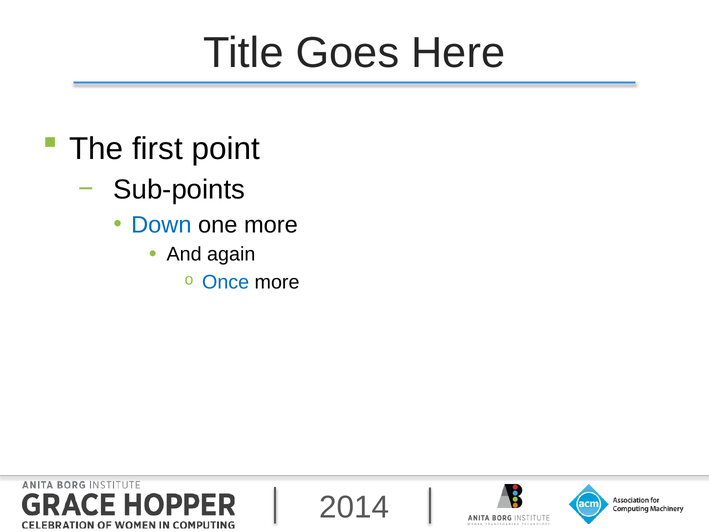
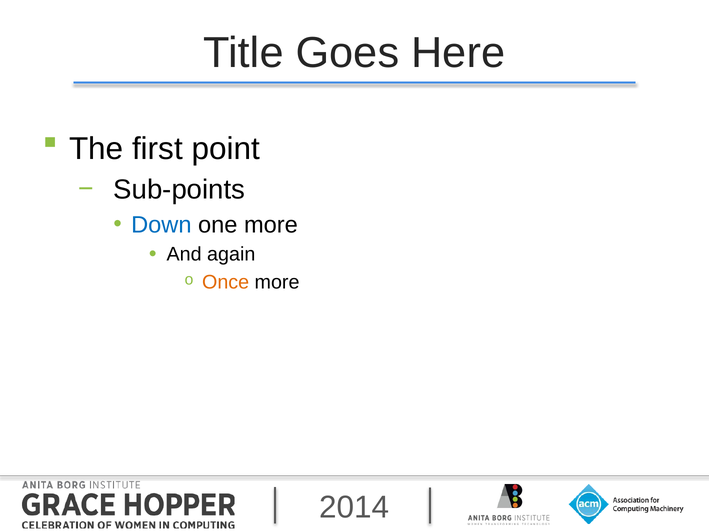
Once colour: blue -> orange
